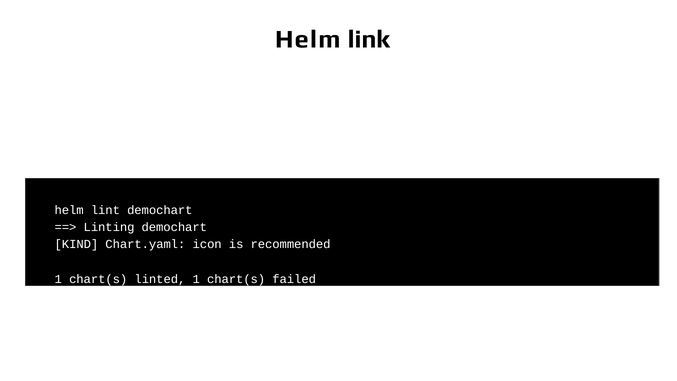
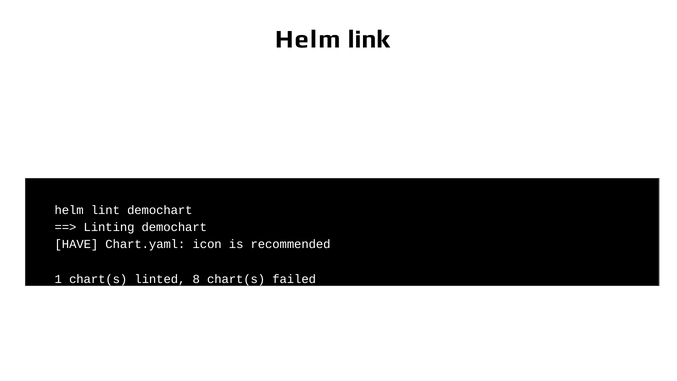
KIND: KIND -> HAVE
linted 1: 1 -> 8
